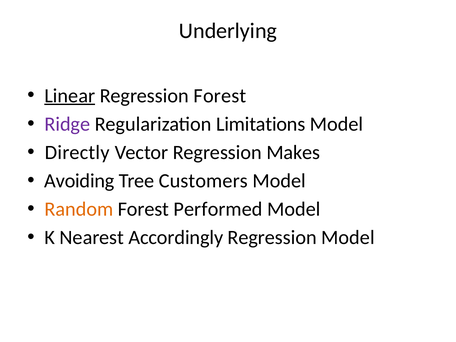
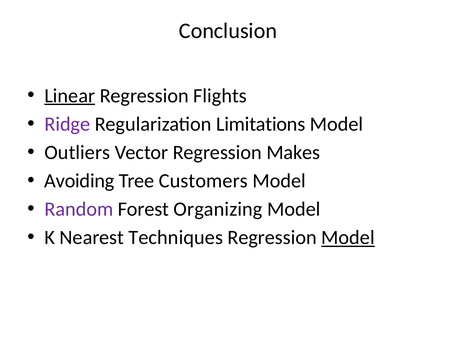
Underlying: Underlying -> Conclusion
Regression Forest: Forest -> Flights
Directly: Directly -> Outliers
Random colour: orange -> purple
Performed: Performed -> Organizing
Accordingly: Accordingly -> Techniques
Model at (348, 238) underline: none -> present
